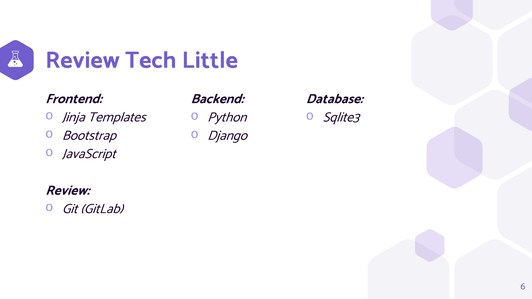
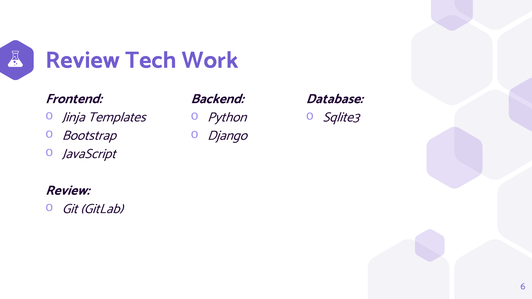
Little: Little -> Work
